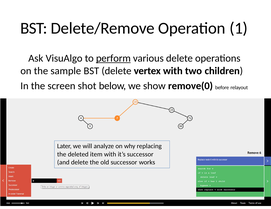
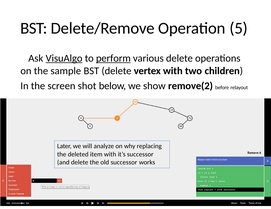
1: 1 -> 5
VisuAlgo underline: none -> present
remove(0: remove(0 -> remove(2
